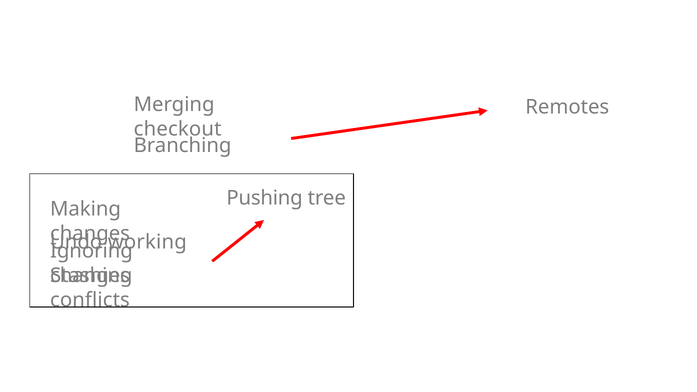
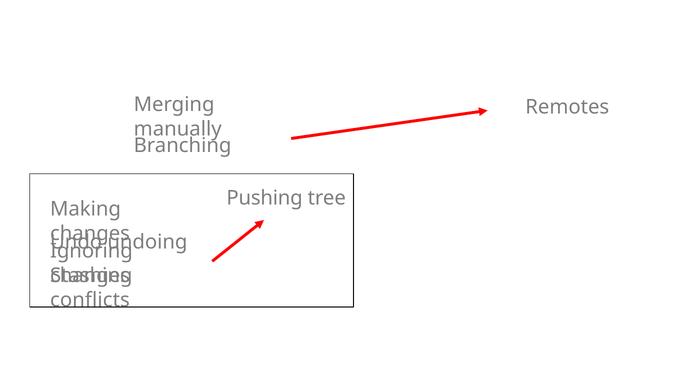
checkout: checkout -> manually
working: working -> undoing
